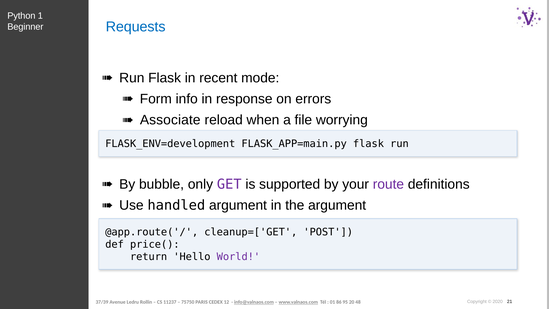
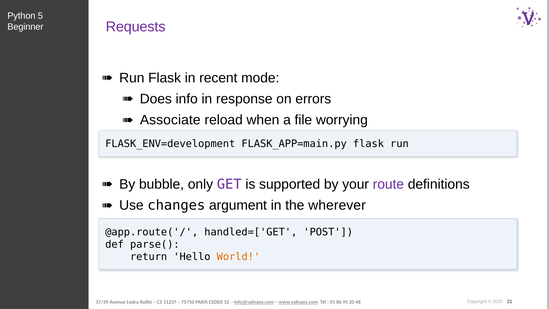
1: 1 -> 5
Requests colour: blue -> purple
Form: Form -> Does
handled: handled -> changes
the argument: argument -> wherever
cleanup=['GET: cleanup=['GET -> handled=['GET
price(: price( -> parse(
World colour: purple -> orange
